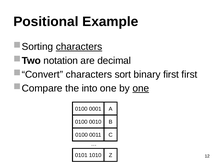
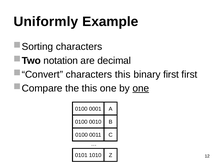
Positional: Positional -> Uniformly
characters at (79, 47) underline: present -> none
characters sort: sort -> this
the into: into -> this
